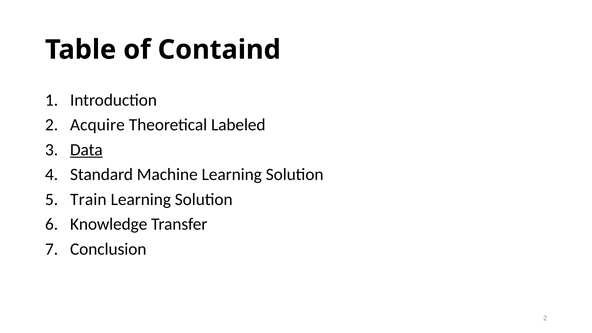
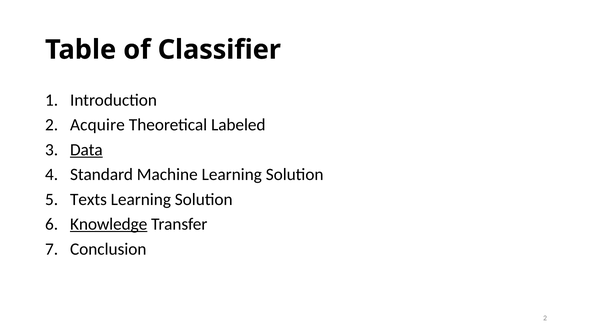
Containd: Containd -> Classifier
Train: Train -> Texts
Knowledge underline: none -> present
